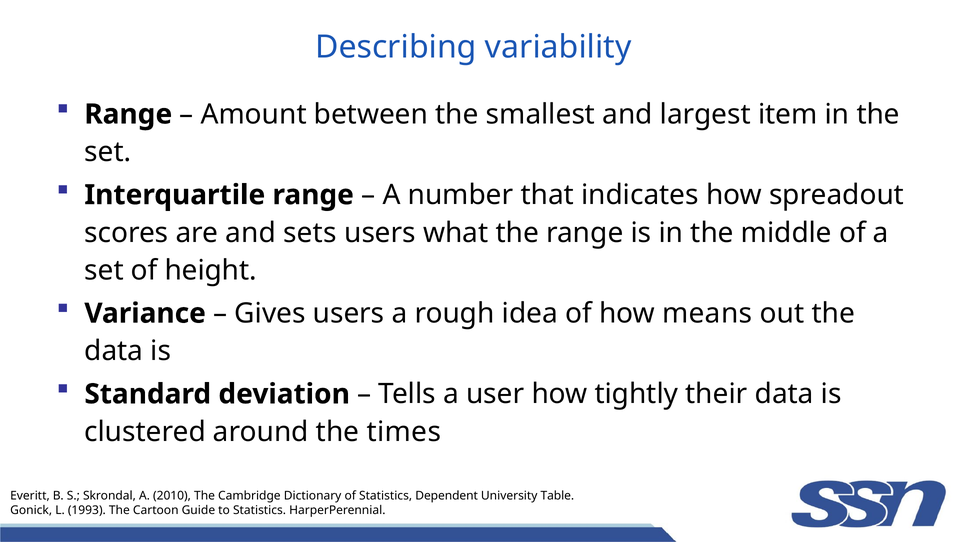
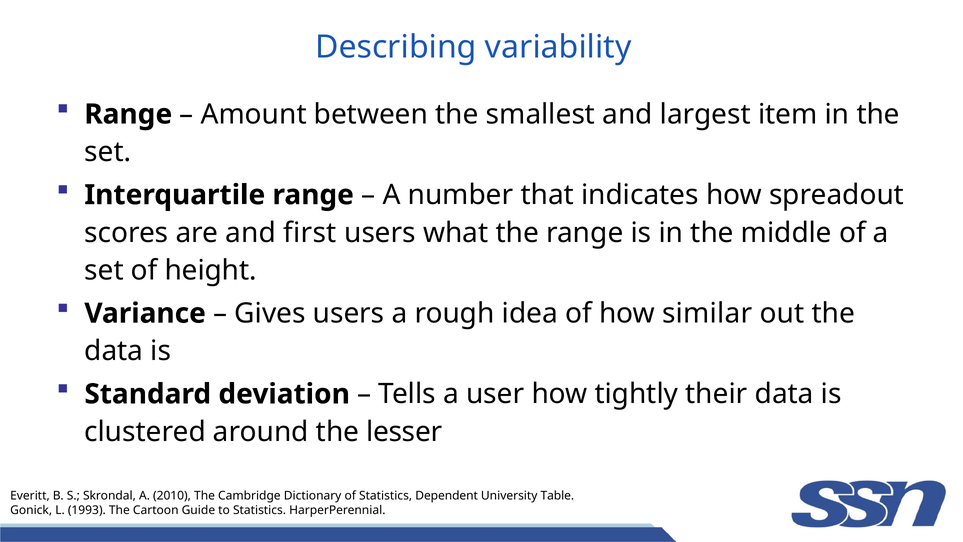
sets: sets -> first
means: means -> similar
times: times -> lesser
